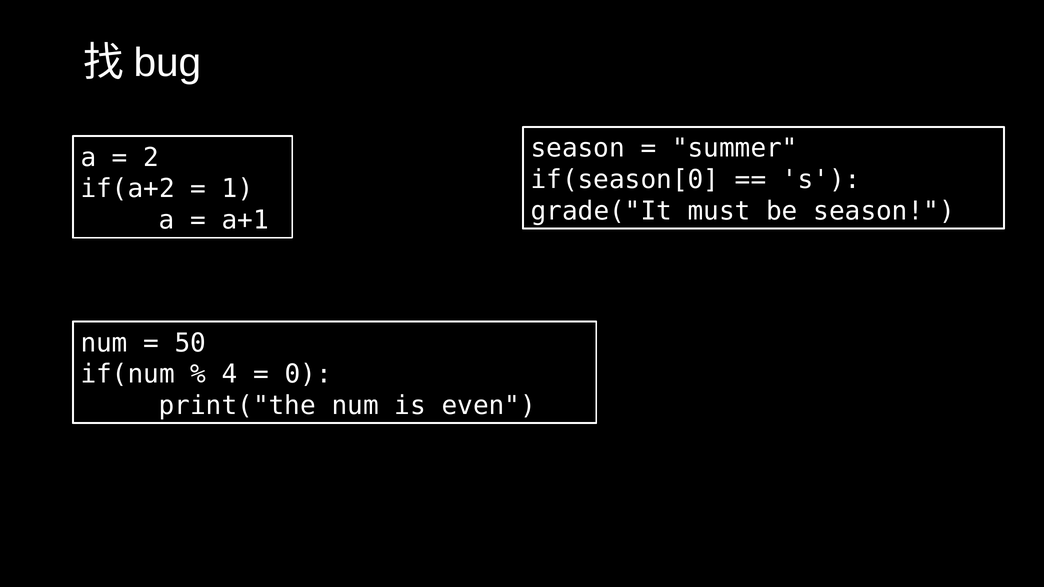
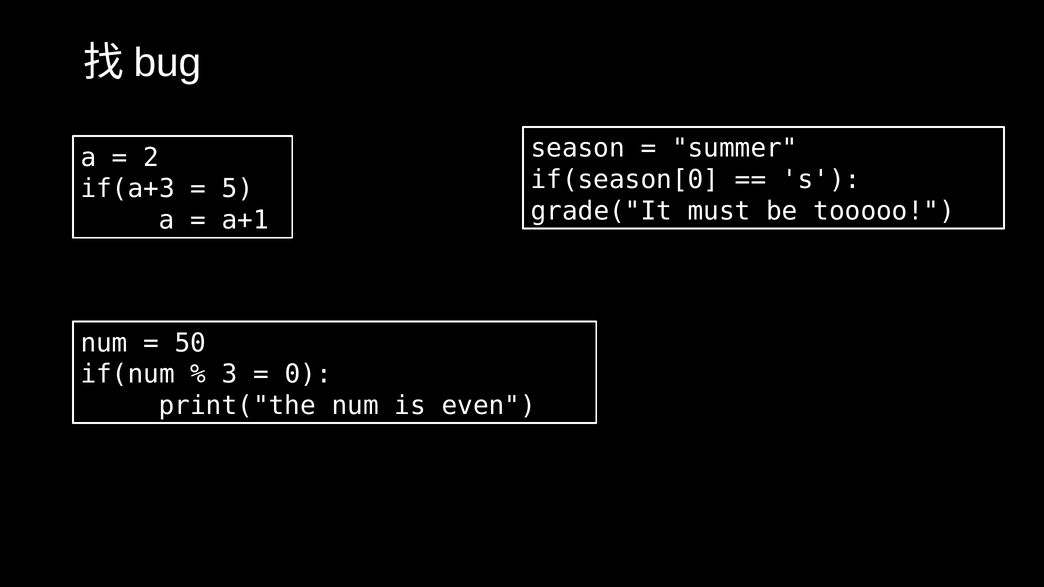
if(a+2: if(a+2 -> if(a+3
1: 1 -> 5
be season: season -> tooooo
4: 4 -> 3
